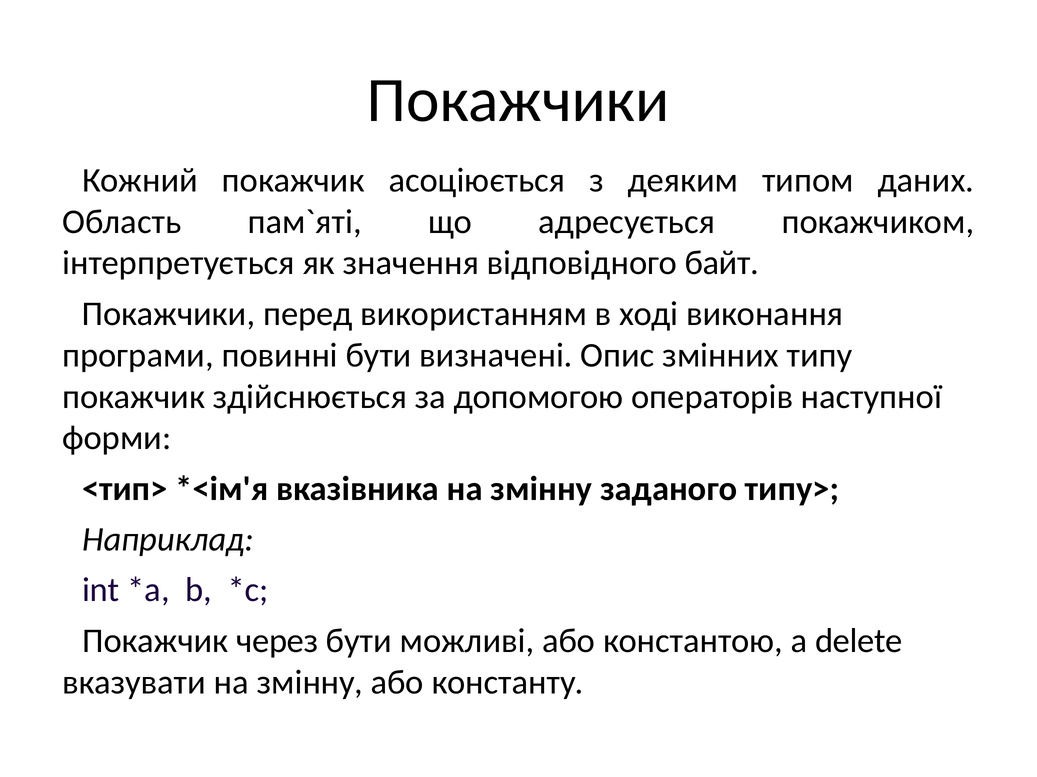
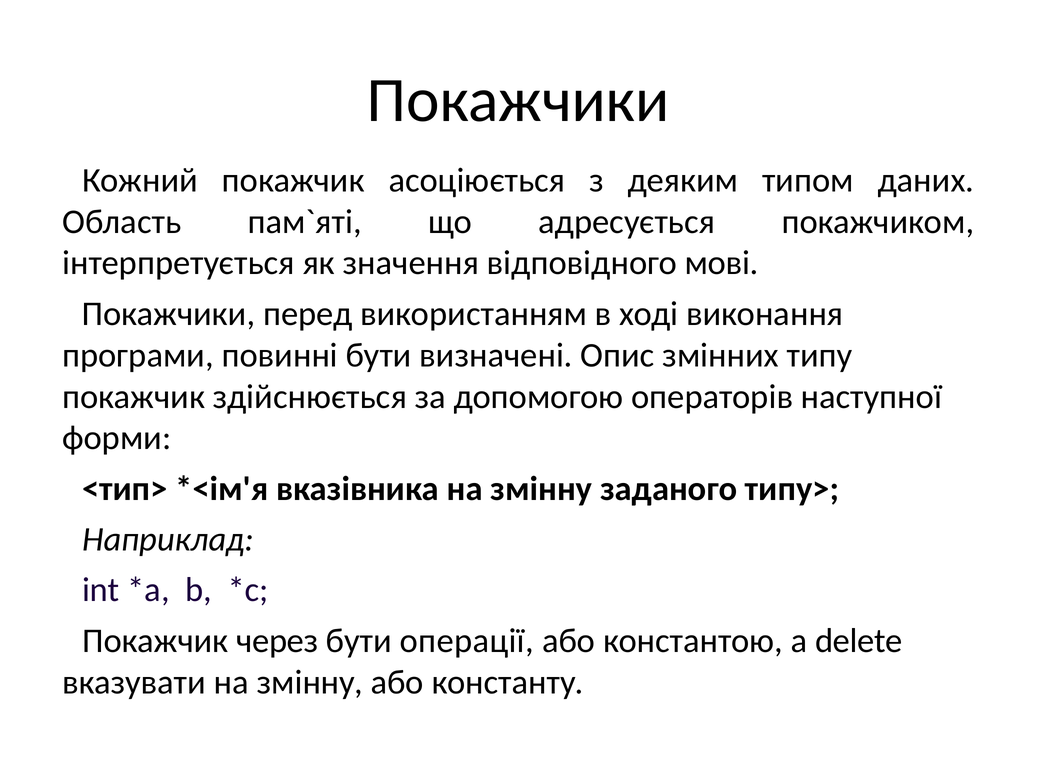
байт: байт -> мові
можливі: можливі -> операції
